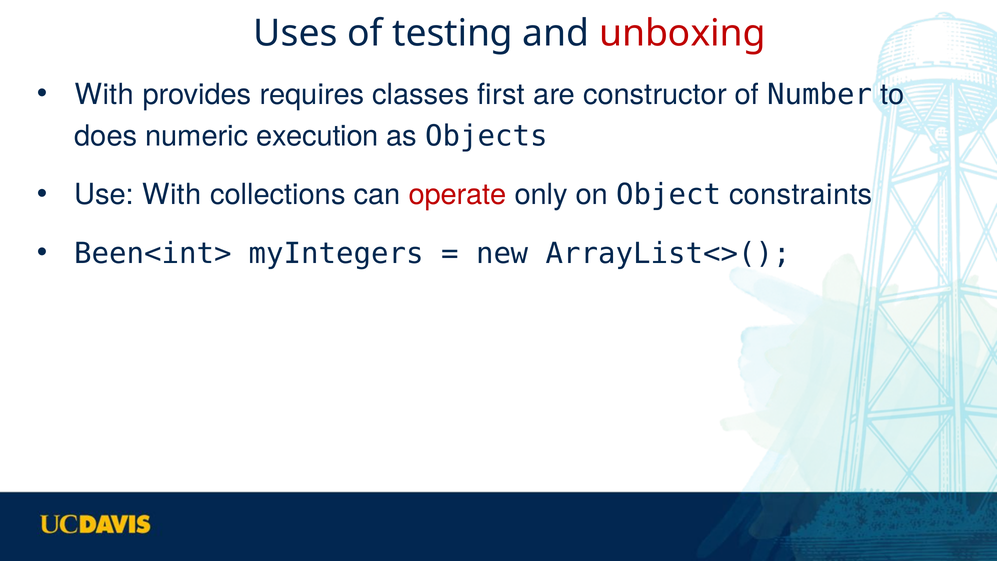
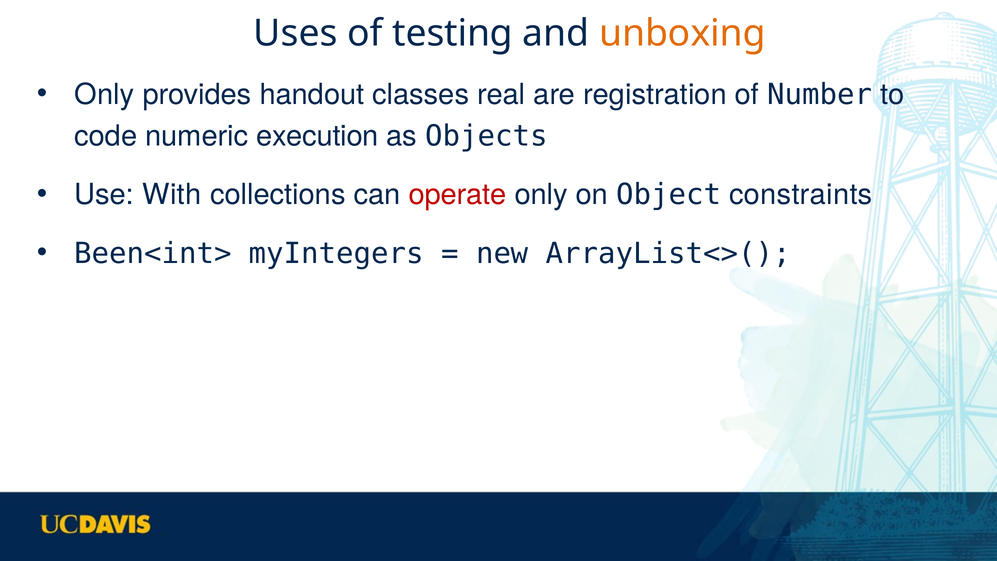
unboxing colour: red -> orange
With at (104, 94): With -> Only
requires: requires -> handout
first: first -> real
constructor: constructor -> registration
does: does -> code
